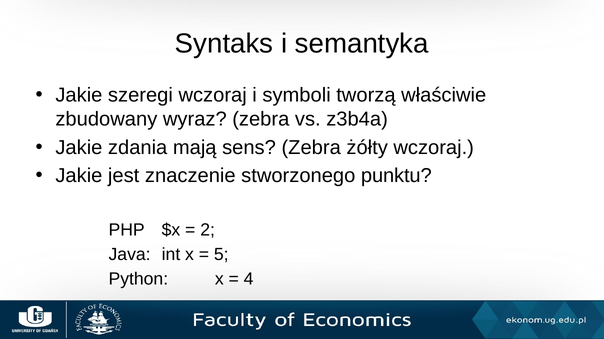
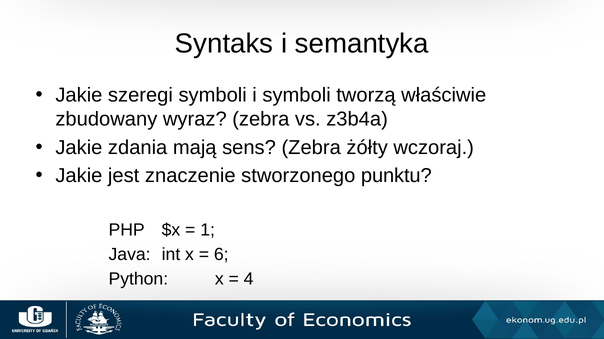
szeregi wczoraj: wczoraj -> symboli
2: 2 -> 1
5: 5 -> 6
